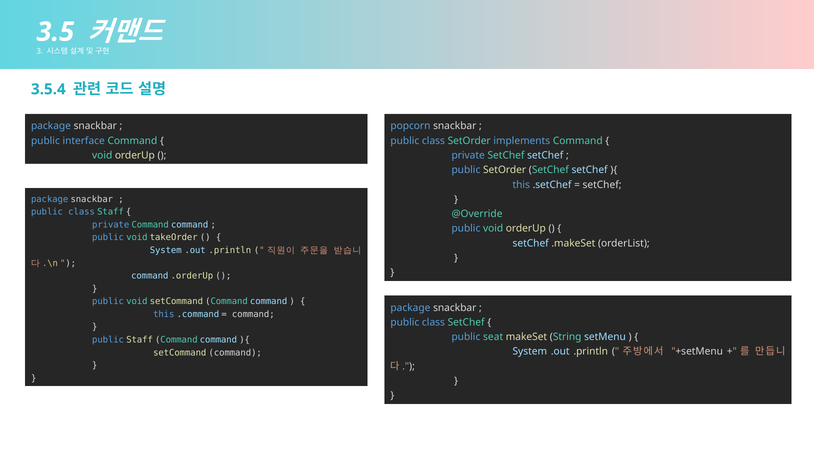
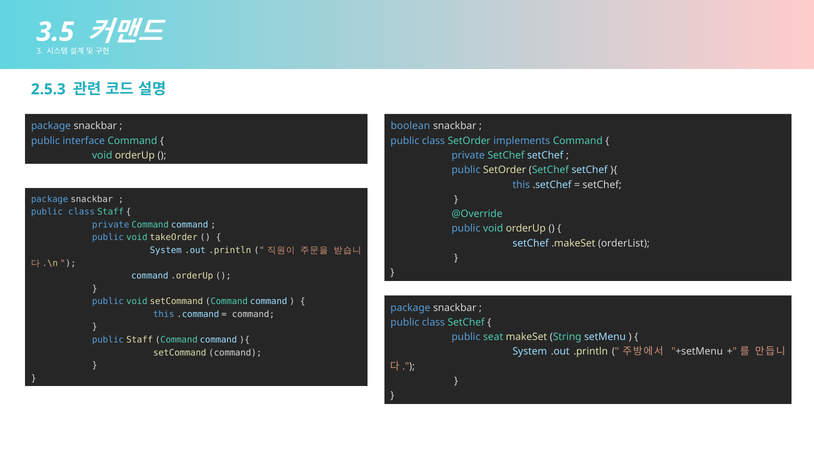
3.5.4: 3.5.4 -> 2.5.3
popcorn: popcorn -> boolean
